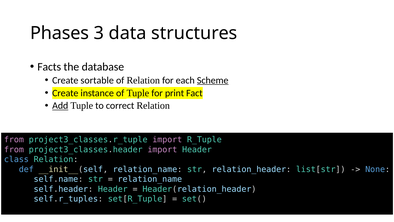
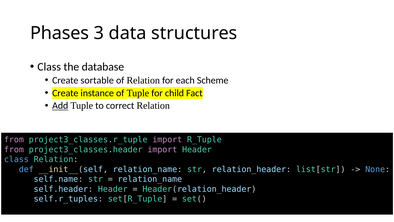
Facts at (49, 67): Facts -> Class
Scheme underline: present -> none
print: print -> child
